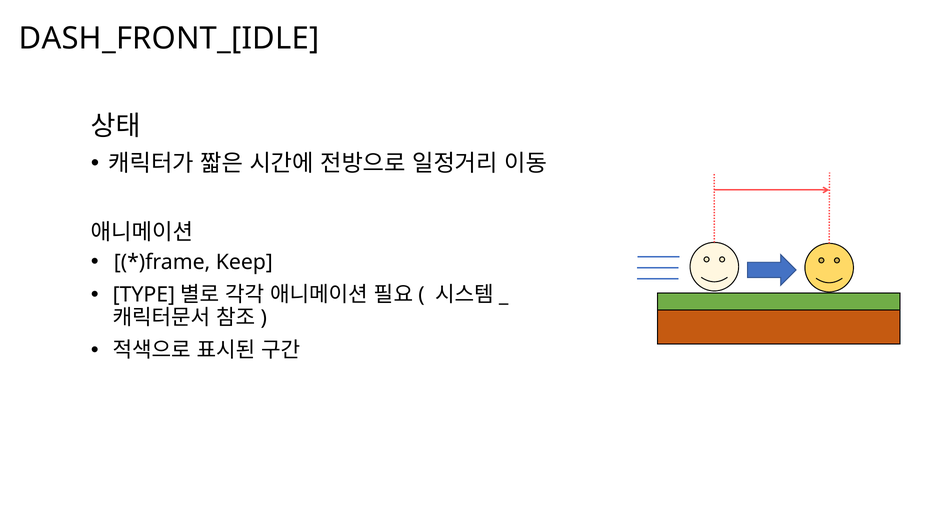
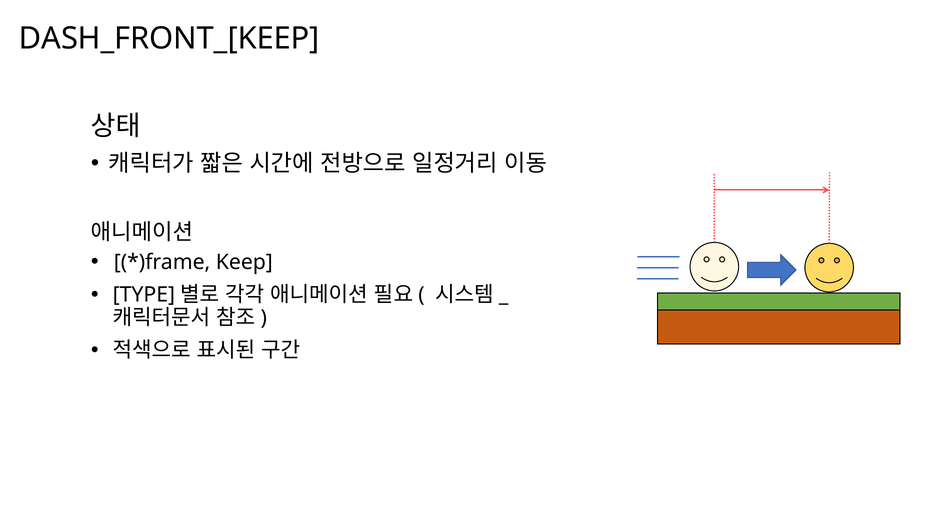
DASH_FRONT_[IDLE: DASH_FRONT_[IDLE -> DASH_FRONT_[KEEP
